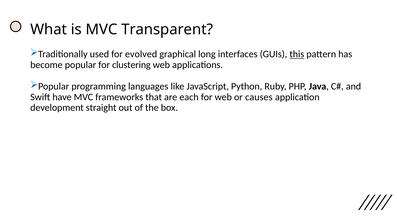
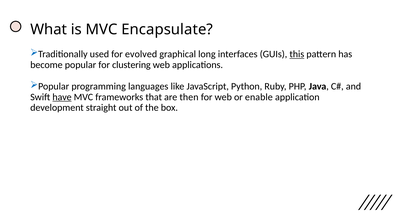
Transparent: Transparent -> Encapsulate
have underline: none -> present
each: each -> then
causes: causes -> enable
